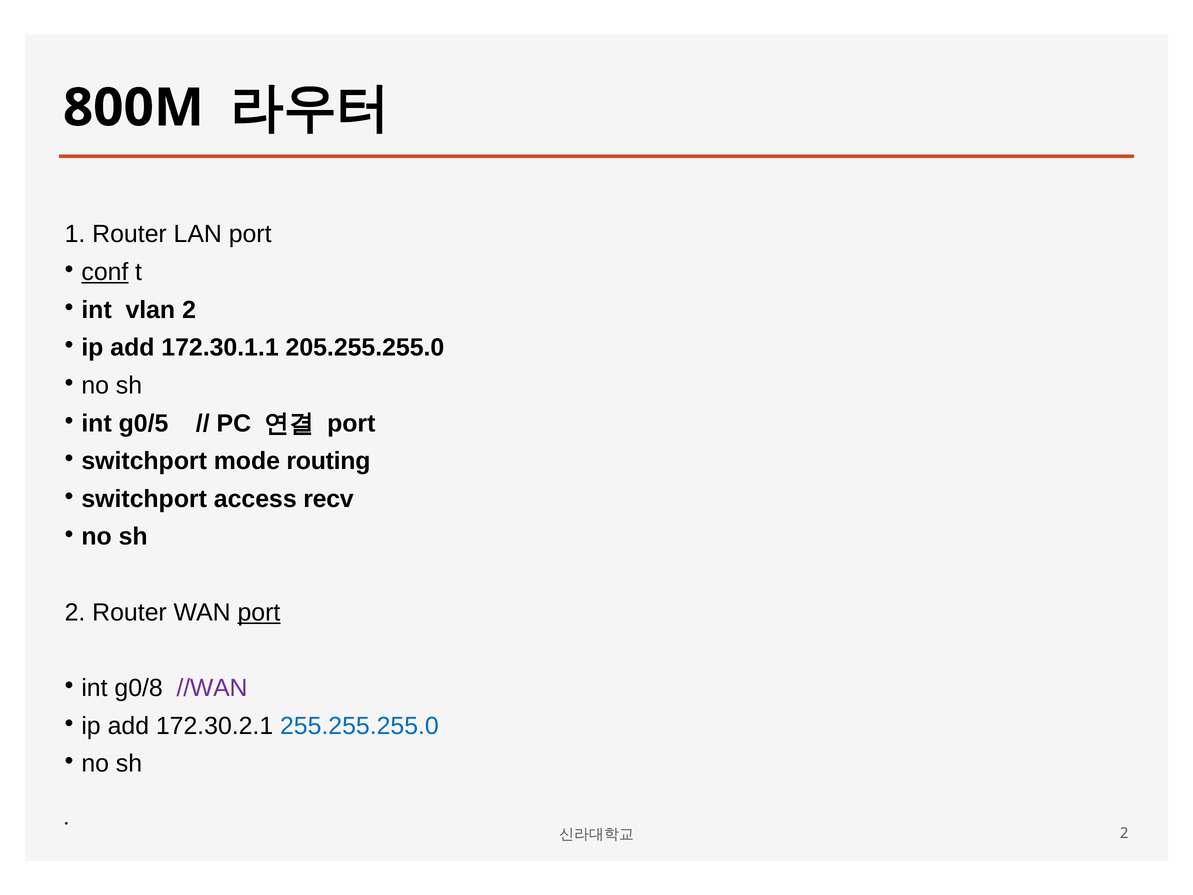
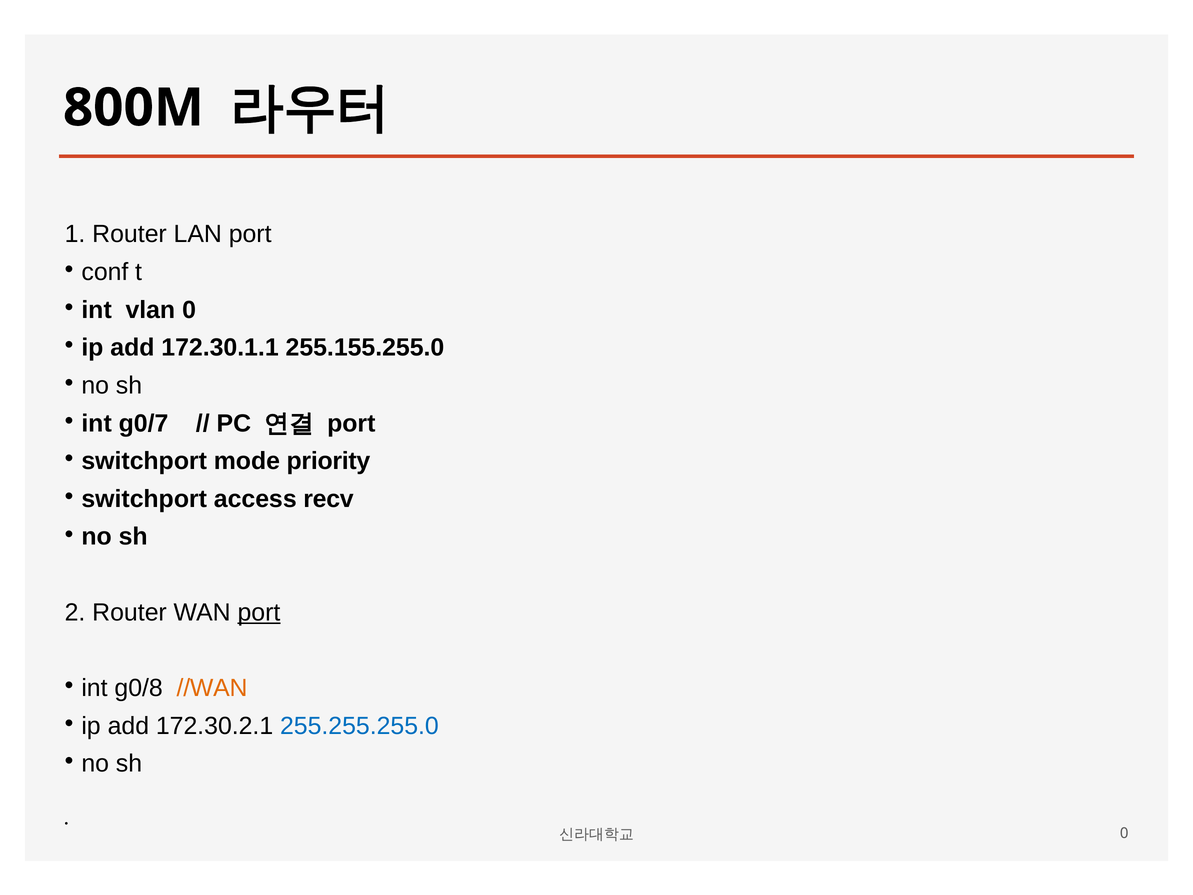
conf underline: present -> none
vlan 2: 2 -> 0
205.255.255.0: 205.255.255.0 -> 255.155.255.0
g0/5: g0/5 -> g0/7
routing: routing -> priority
//WAN colour: purple -> orange
2 at (1124, 833): 2 -> 0
